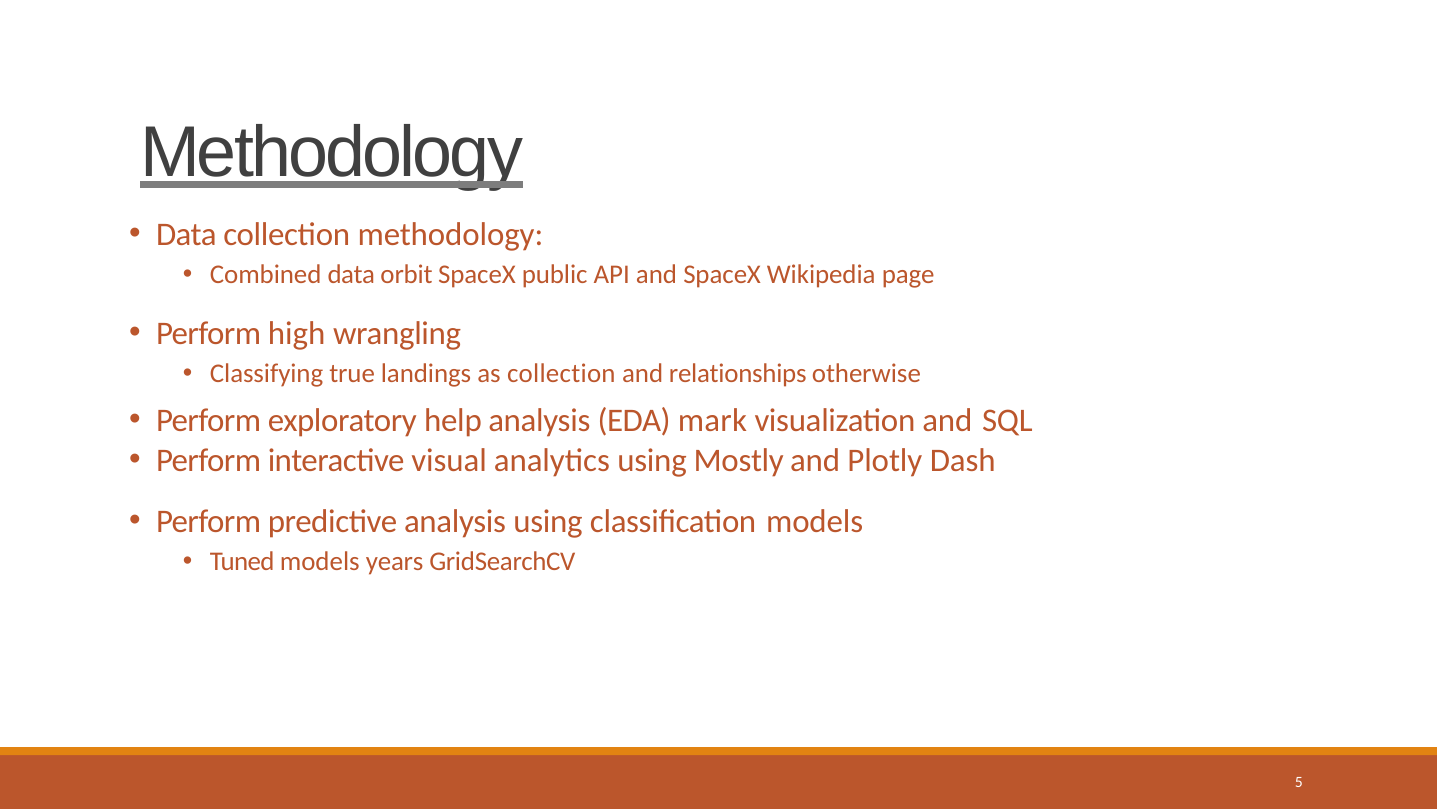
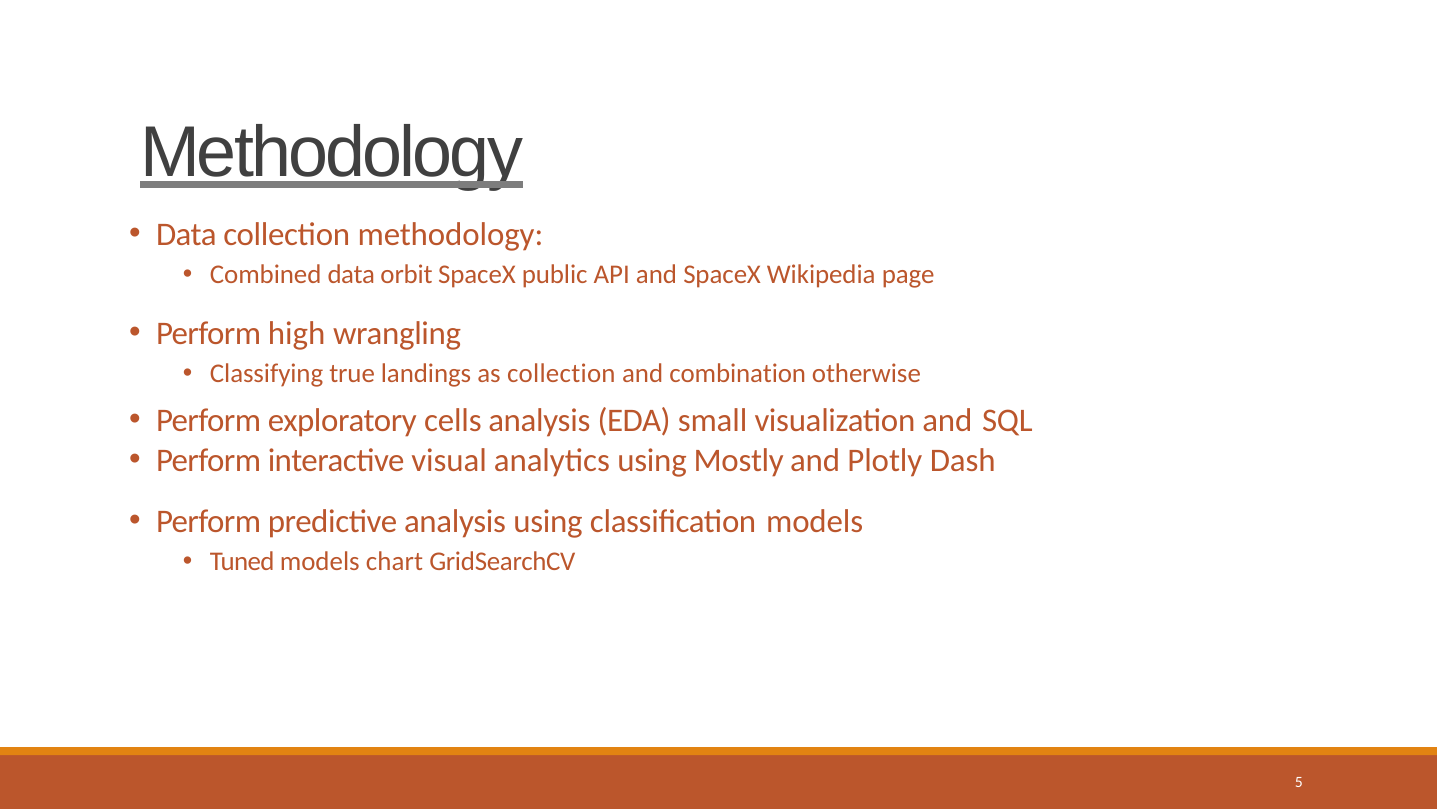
relationships: relationships -> combination
help: help -> cells
mark: mark -> small
years: years -> chart
